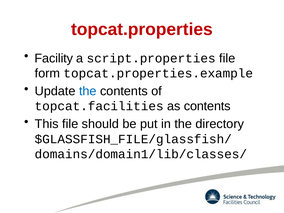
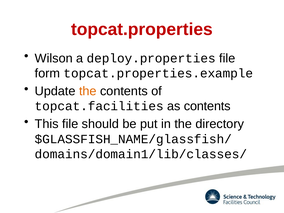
Facility: Facility -> Wilson
script.properties: script.properties -> deploy.properties
the at (88, 91) colour: blue -> orange
$GLASSFISH_FILE/glassfish/: $GLASSFISH_FILE/glassfish/ -> $GLASSFISH_NAME/glassfish/
